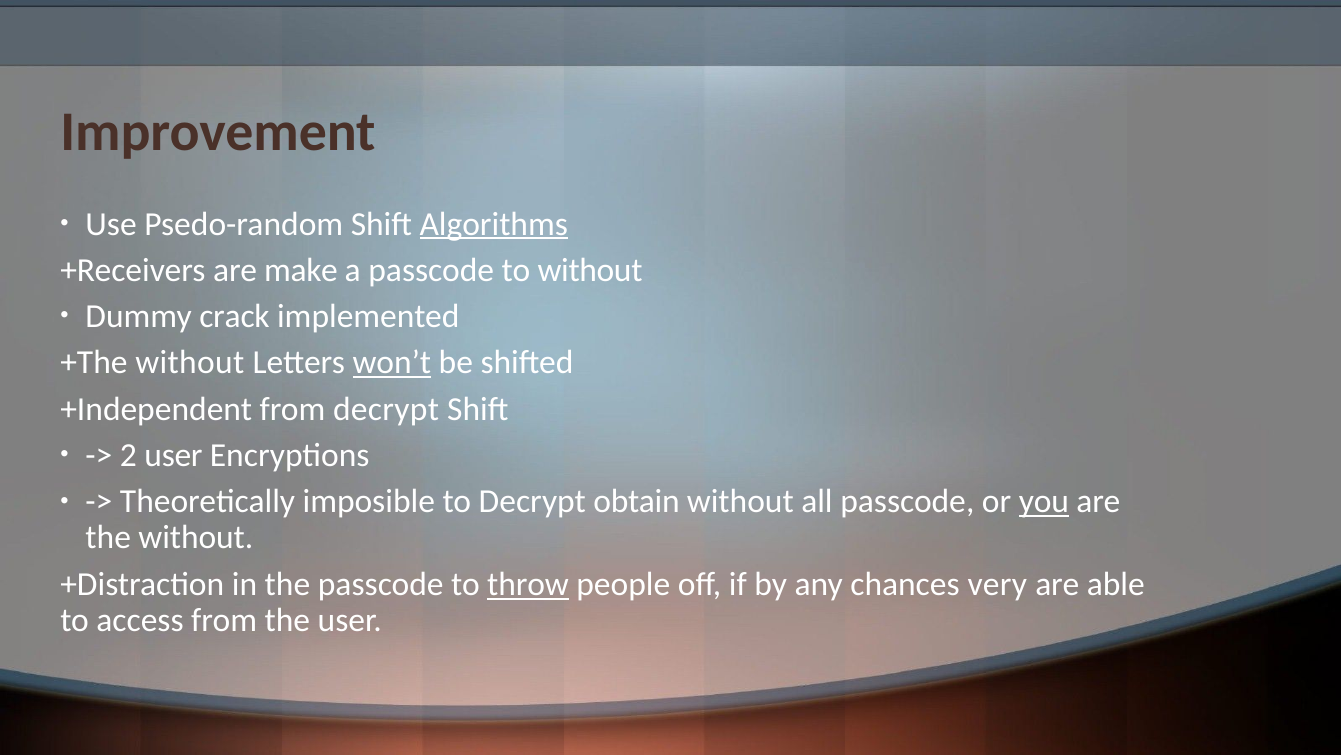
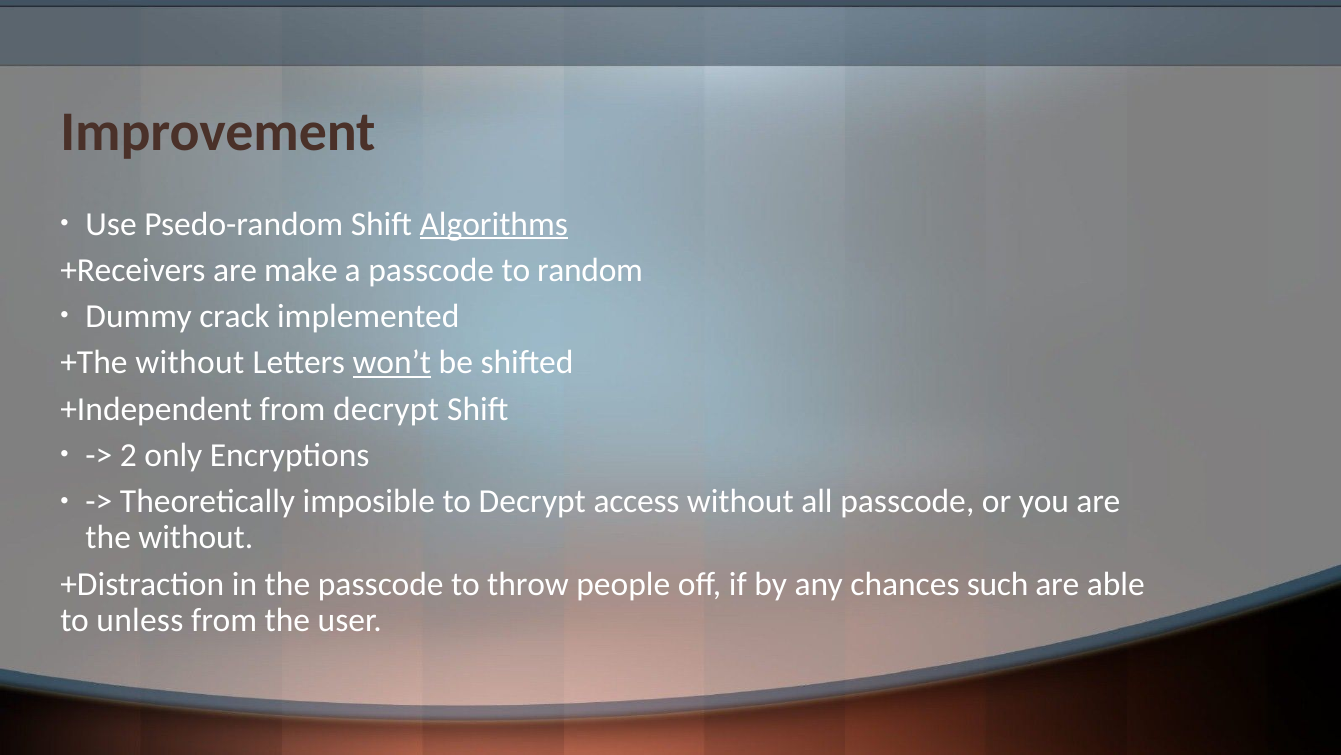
to without: without -> random
2 user: user -> only
obtain: obtain -> access
you underline: present -> none
throw underline: present -> none
very: very -> such
access: access -> unless
